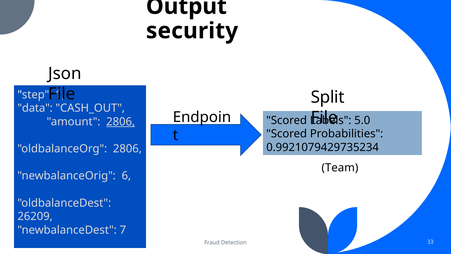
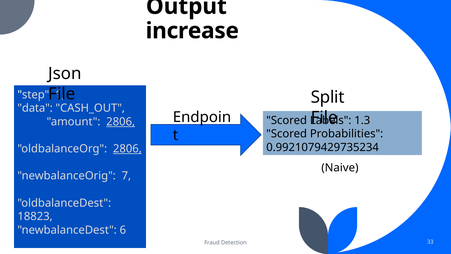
security: security -> increase
5.0: 5.0 -> 1.3
2806 at (127, 149) underline: none -> present
Team: Team -> Naive
6: 6 -> 7
26209: 26209 -> 18823
7: 7 -> 6
